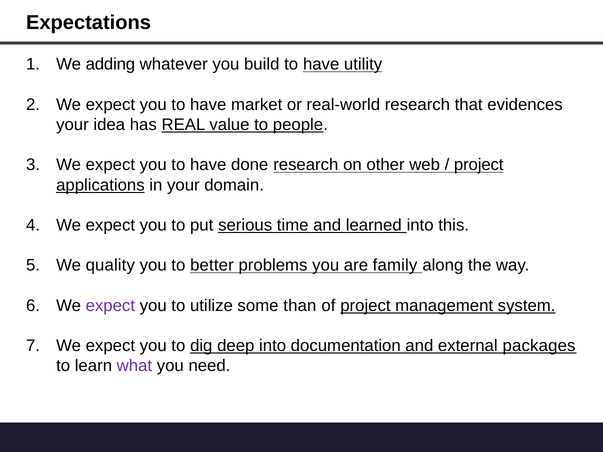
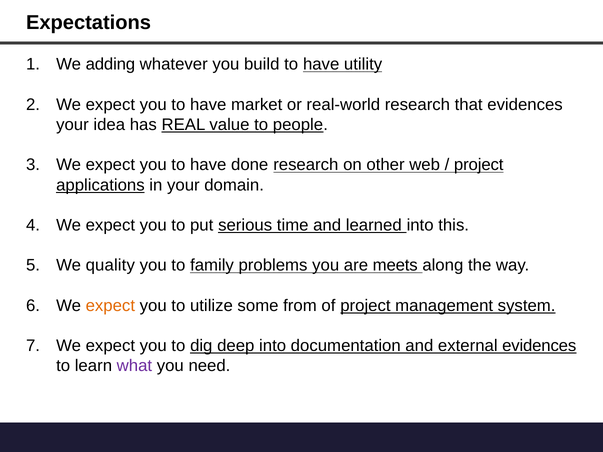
better: better -> family
family: family -> meets
expect at (110, 306) colour: purple -> orange
than: than -> from
external packages: packages -> evidences
